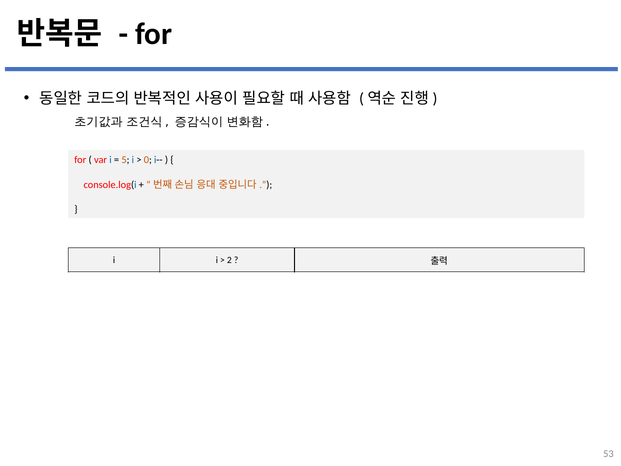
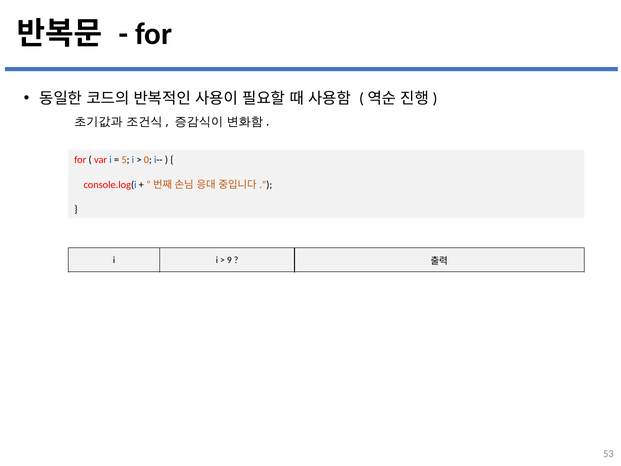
2 at (229, 260): 2 -> 9
